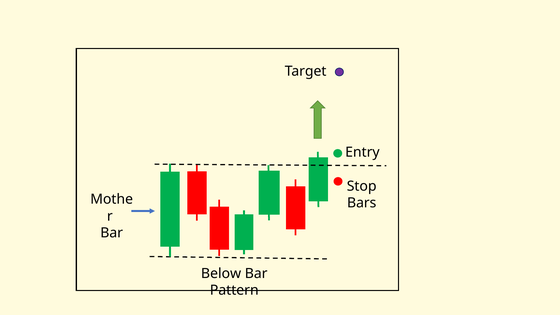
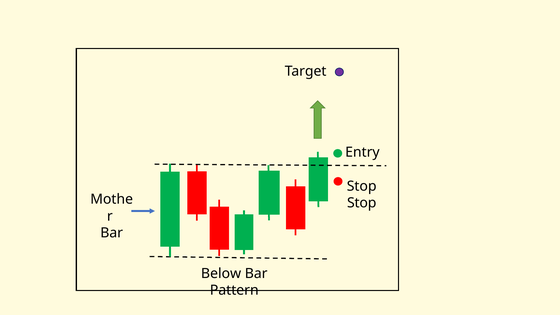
Bars at (362, 203): Bars -> Stop
